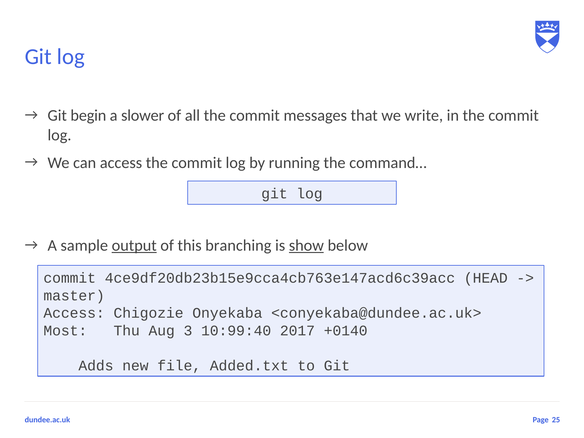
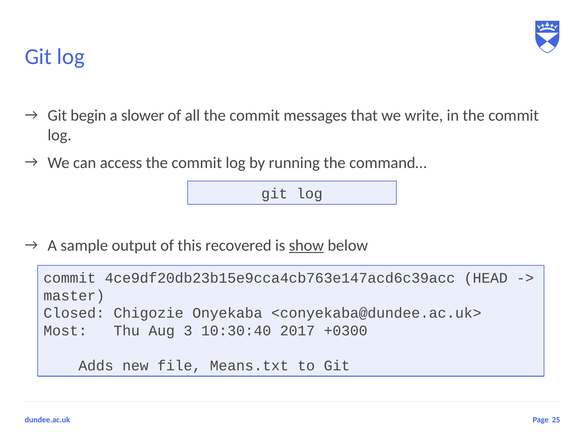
output underline: present -> none
branching: branching -> recovered
Access at (74, 313): Access -> Closed
10:99:40: 10:99:40 -> 10:30:40
+0140: +0140 -> +0300
Added.txt: Added.txt -> Means.txt
